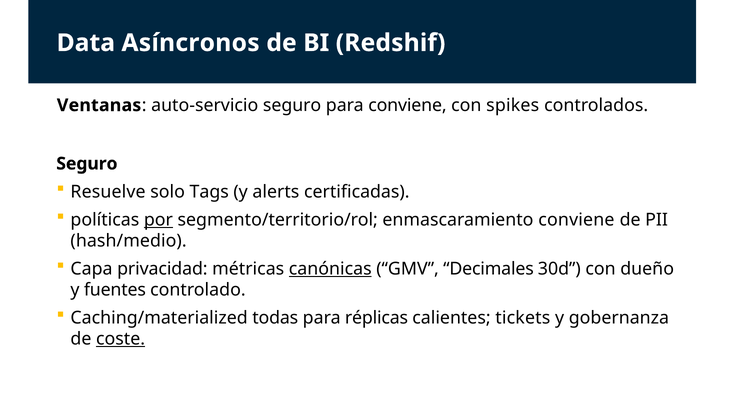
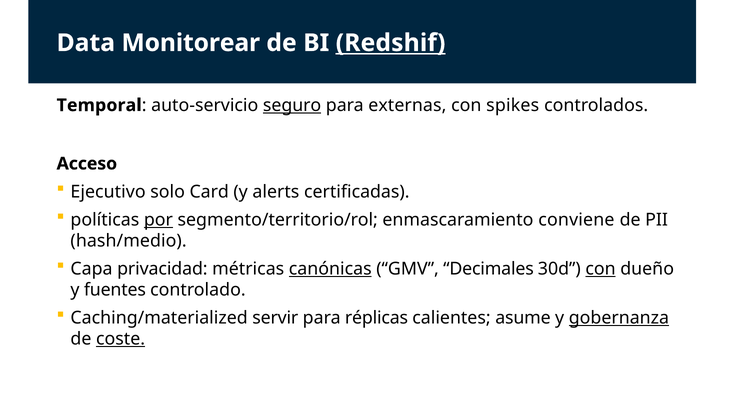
Asíncronos: Asíncronos -> Monitorear
Redshif underline: none -> present
Ventanas: Ventanas -> Temporal
seguro at (292, 105) underline: none -> present
para conviene: conviene -> externas
Seguro at (87, 164): Seguro -> Acceso
Resuelve: Resuelve -> Ejecutivo
Tags: Tags -> Card
con at (601, 269) underline: none -> present
todas: todas -> servir
tickets: tickets -> asume
gobernanza underline: none -> present
